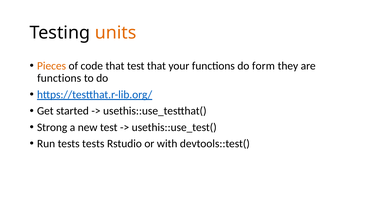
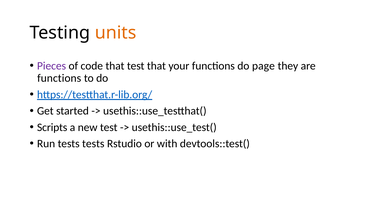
Pieces colour: orange -> purple
form: form -> page
Strong: Strong -> Scripts
